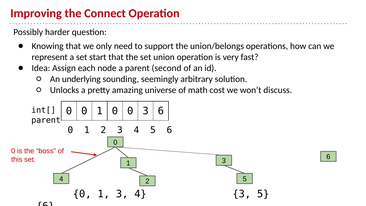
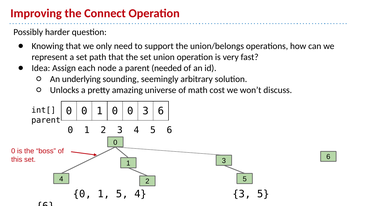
start: start -> path
second: second -> needed
1 3: 3 -> 5
